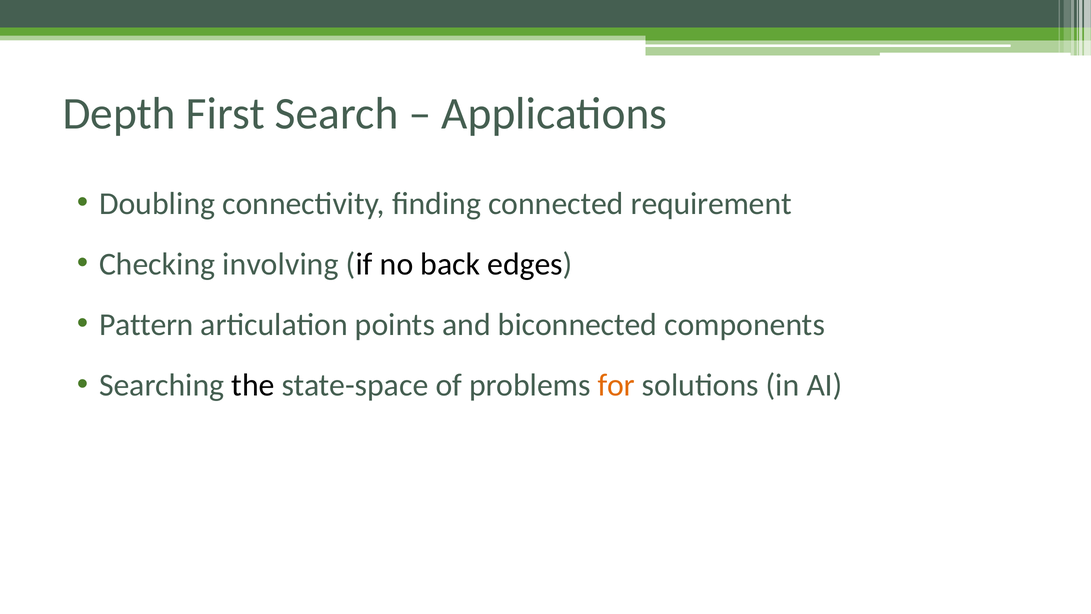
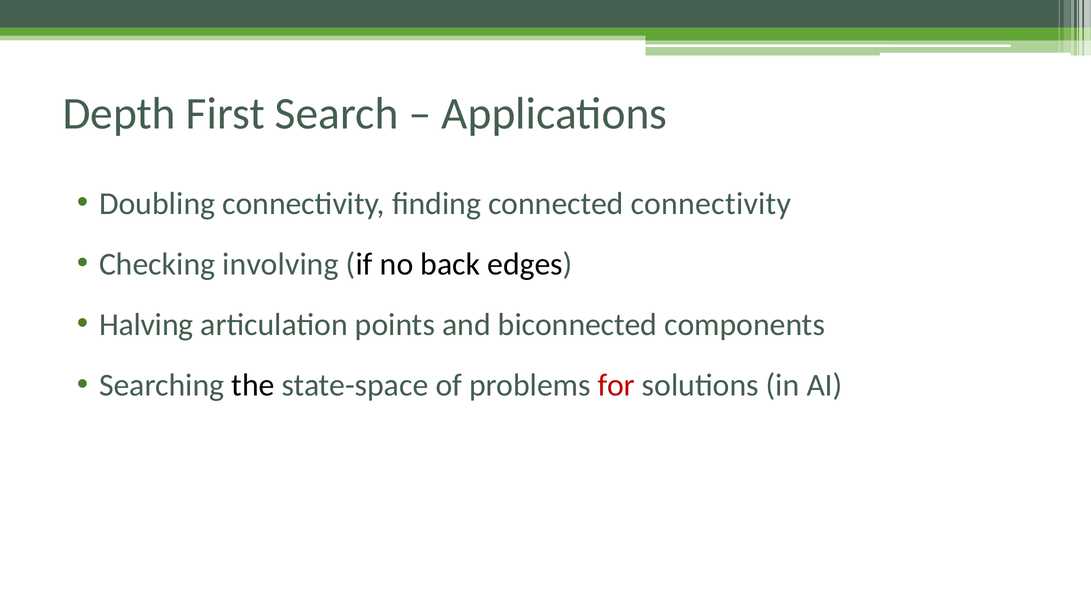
connected requirement: requirement -> connectivity
Pattern: Pattern -> Halving
for colour: orange -> red
